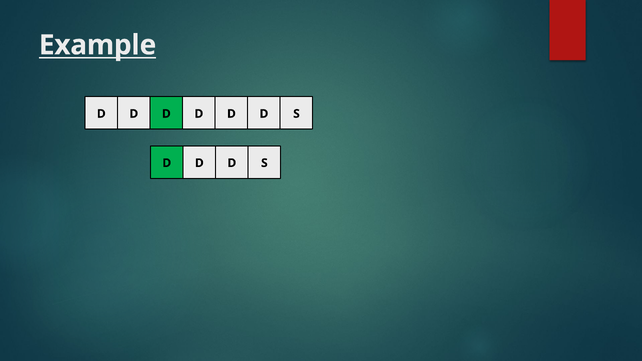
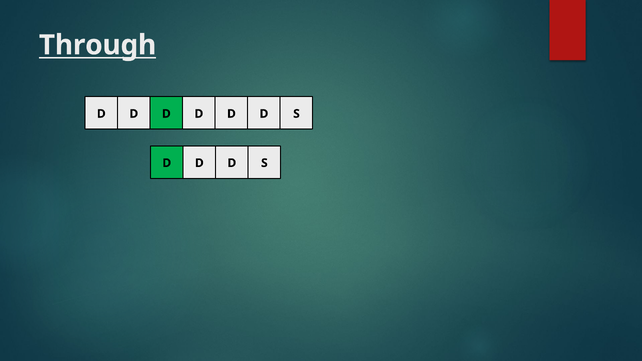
Example: Example -> Through
